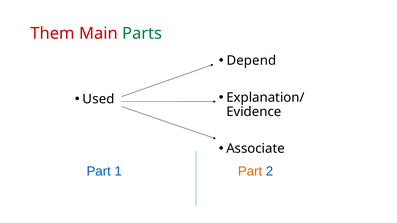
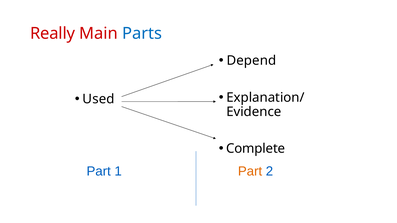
Them: Them -> Really
Parts colour: green -> blue
Associate: Associate -> Complete
